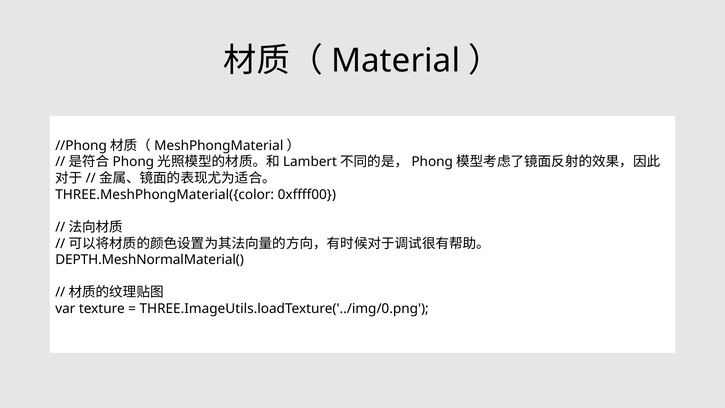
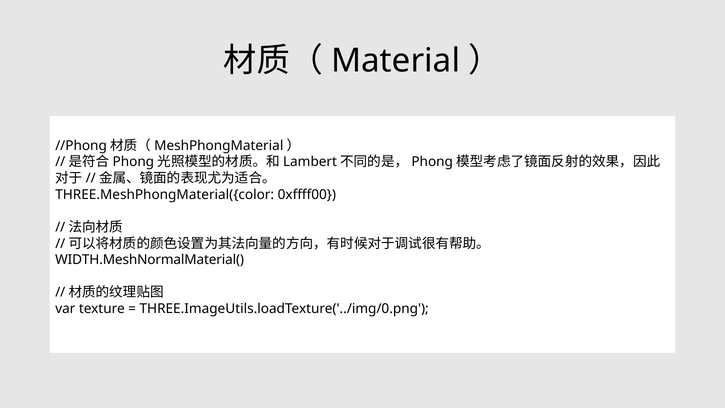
DEPTH.MeshNormalMaterial(: DEPTH.MeshNormalMaterial( -> WIDTH.MeshNormalMaterial(
